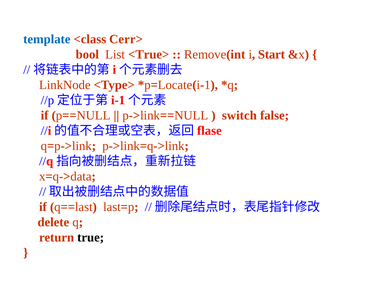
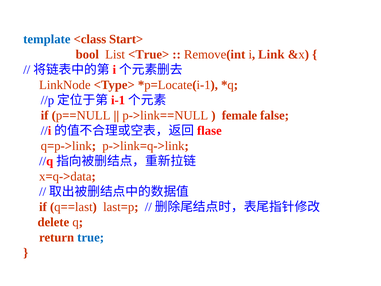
Cerr>: Cerr> -> Start>
Start: Start -> Link
switch: switch -> female
true colour: black -> blue
